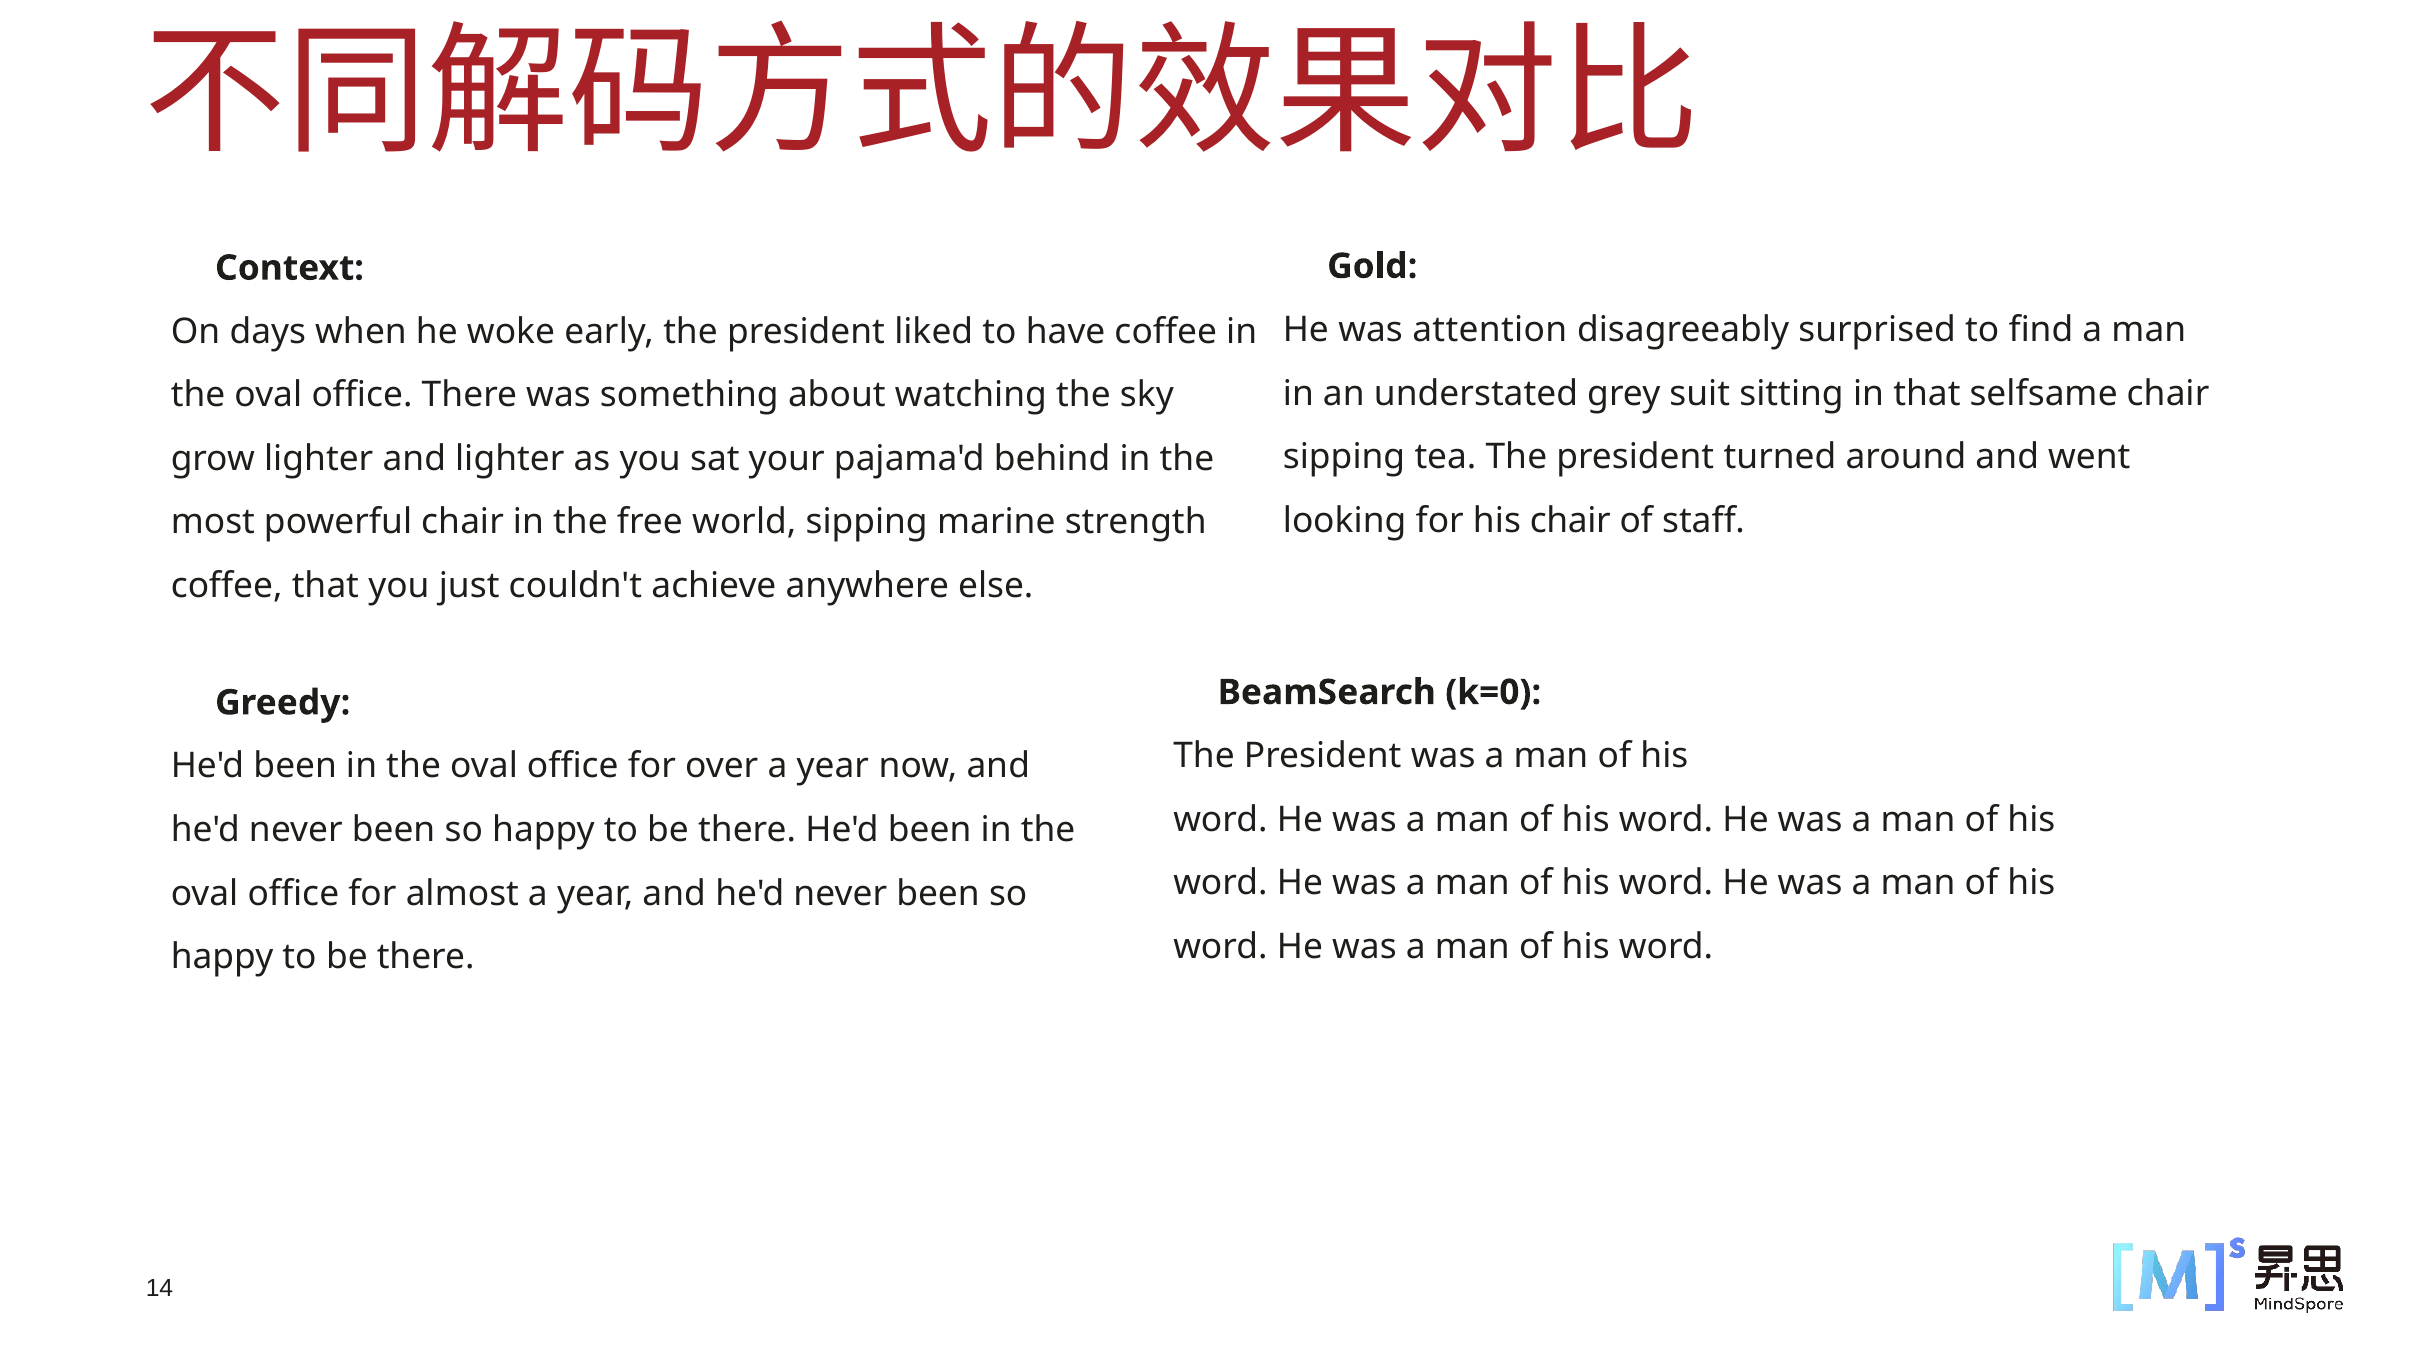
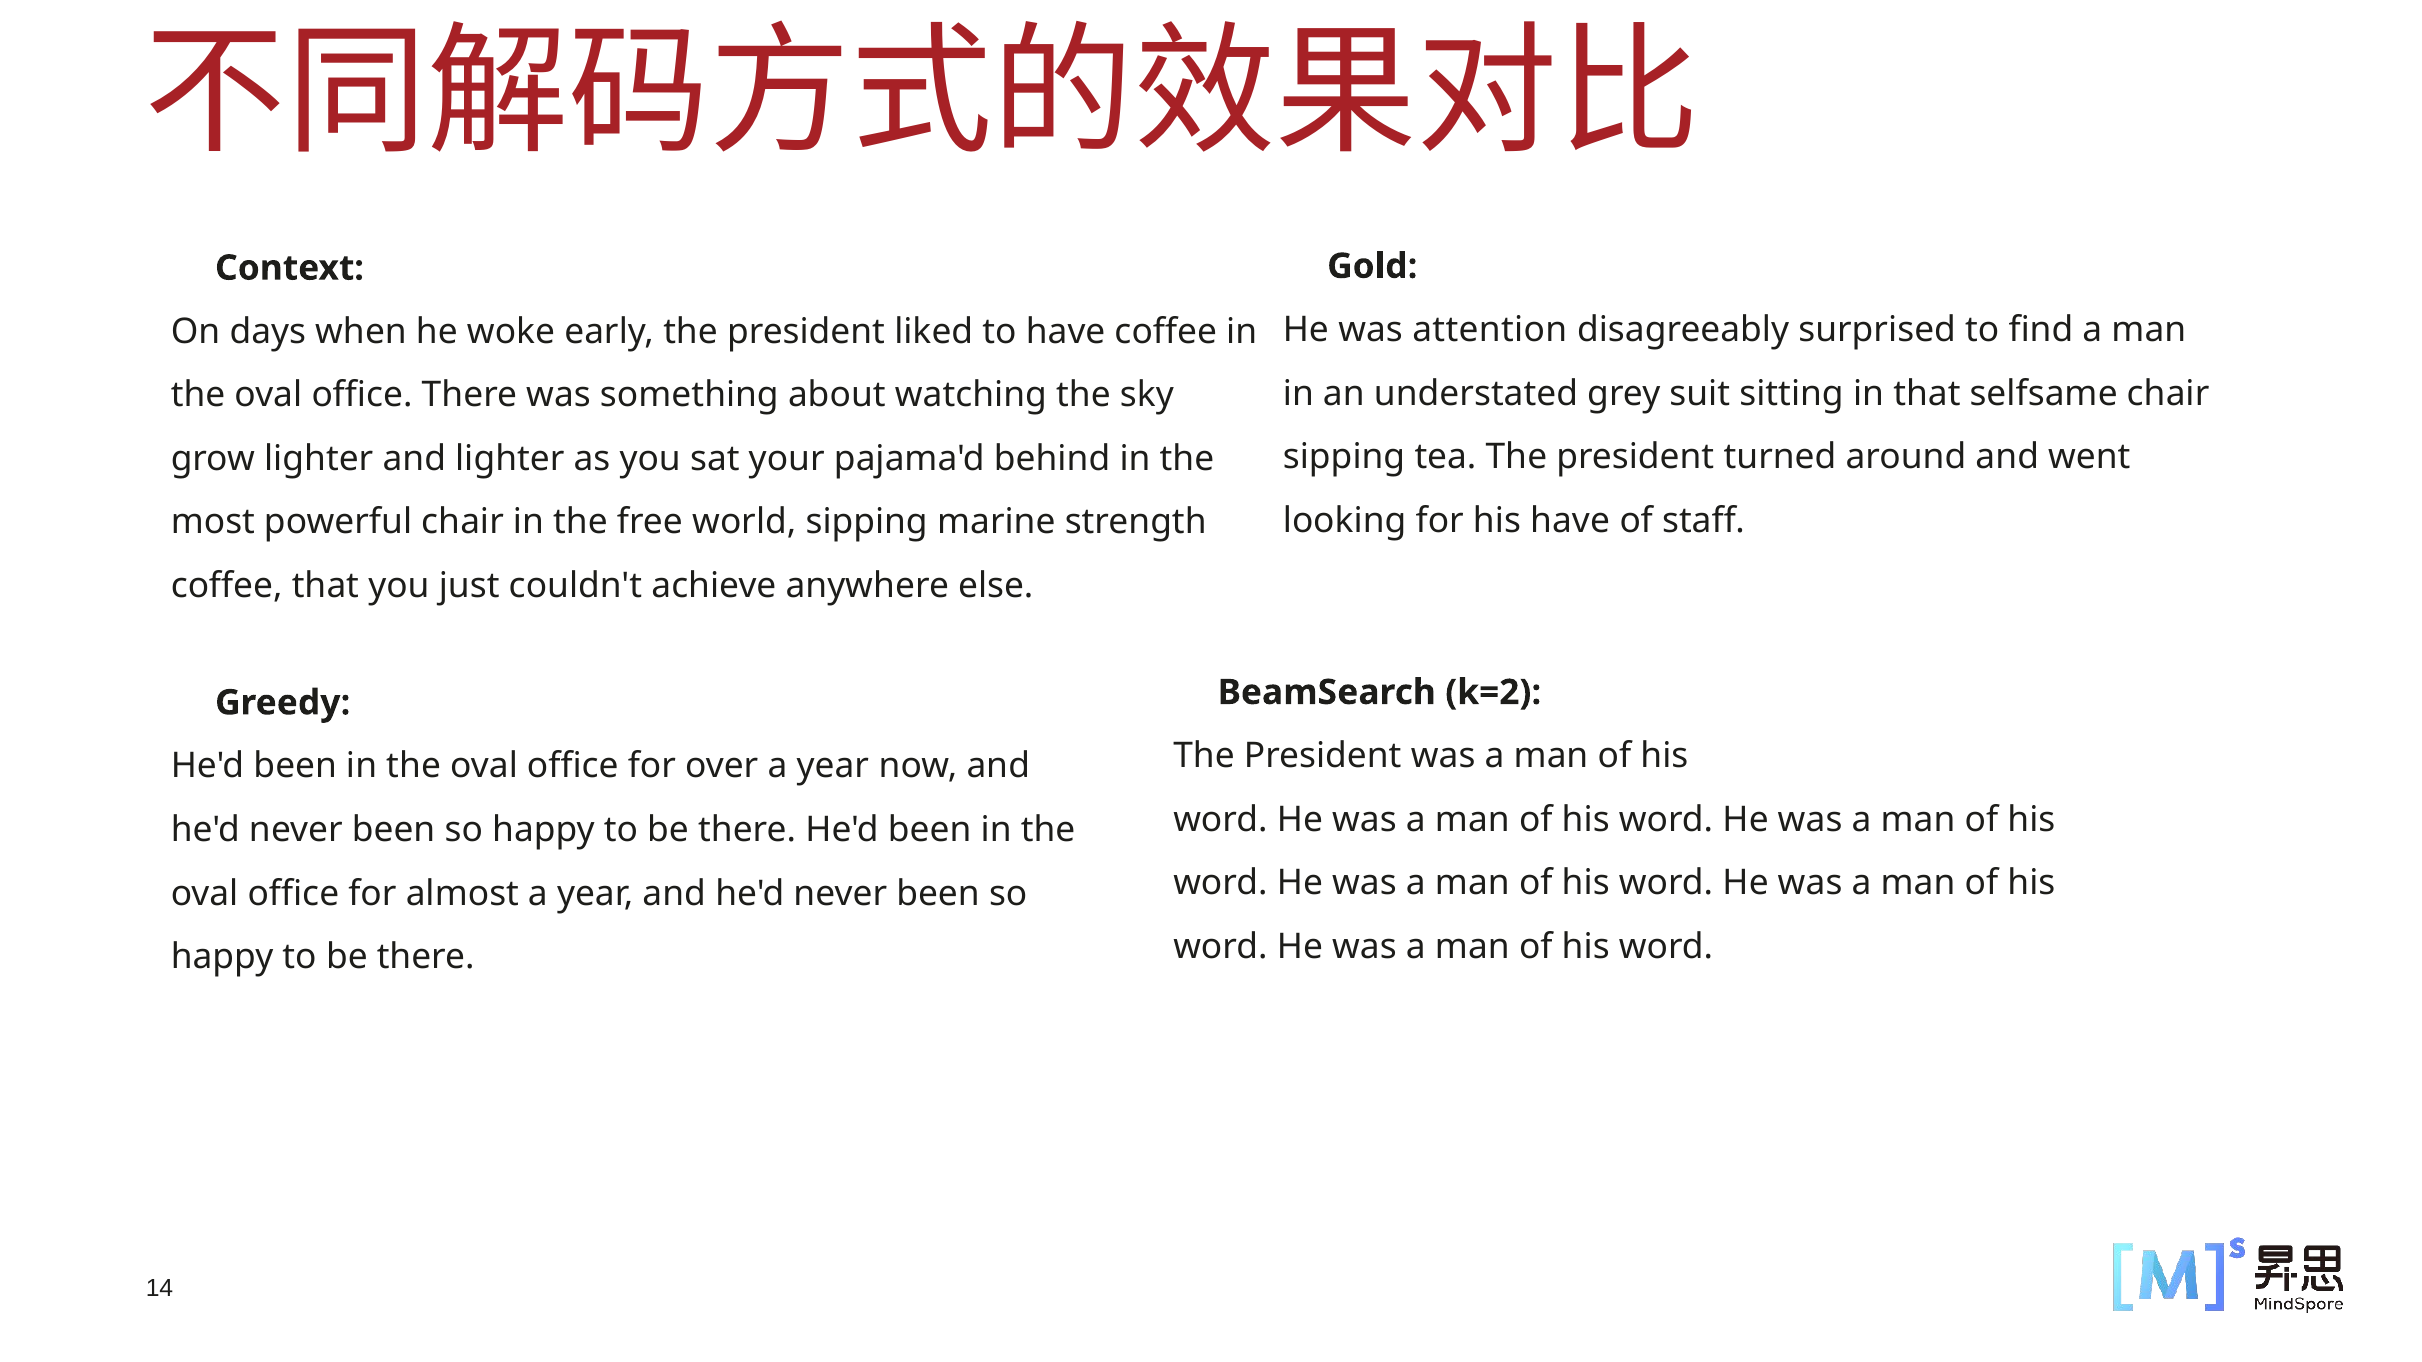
his chair: chair -> have
k=0: k=0 -> k=2
